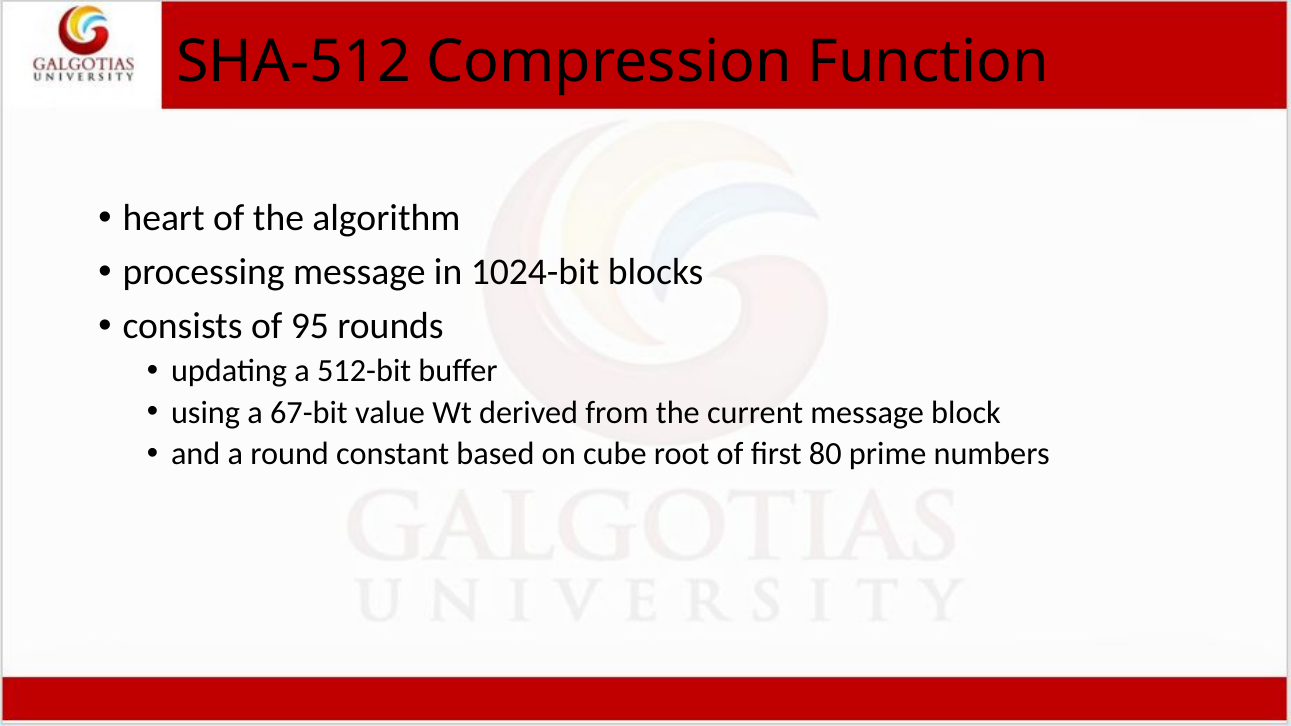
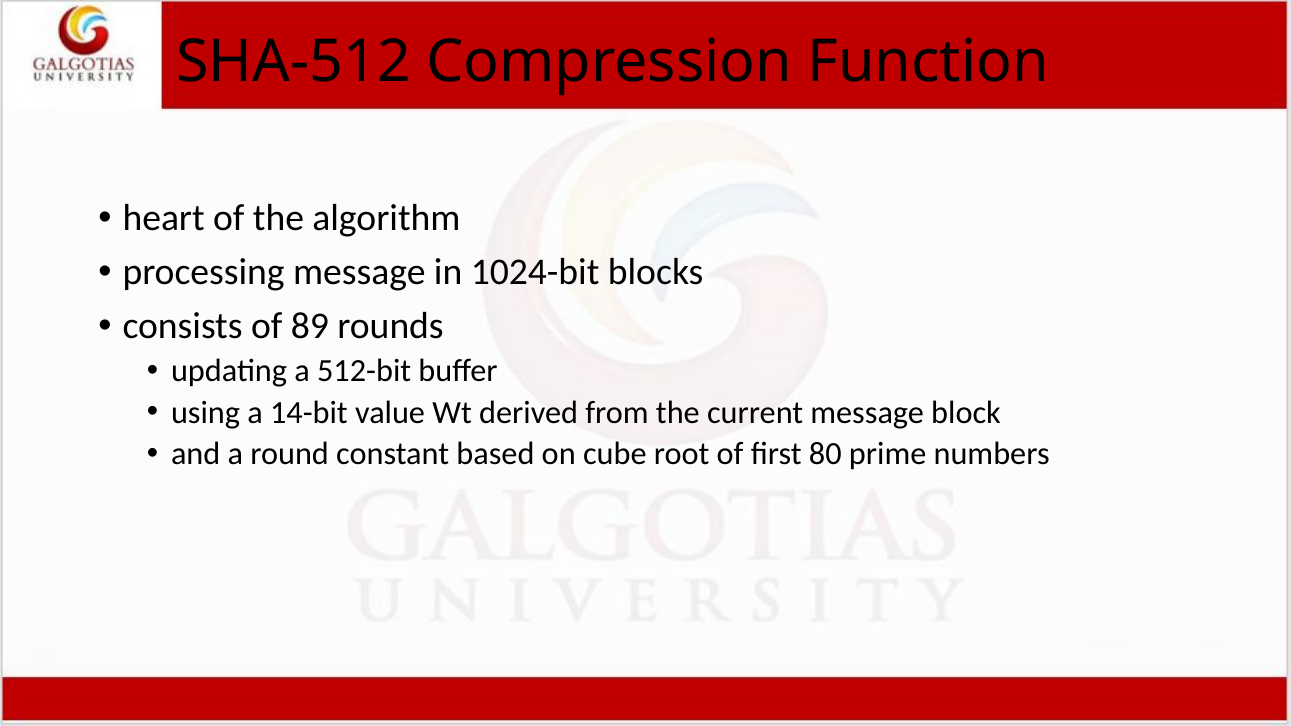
95: 95 -> 89
67-bit: 67-bit -> 14-bit
